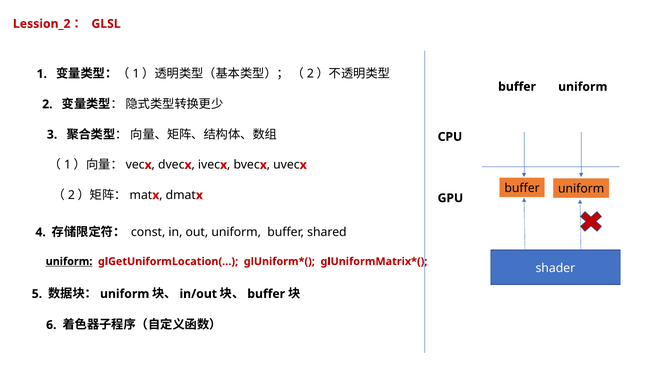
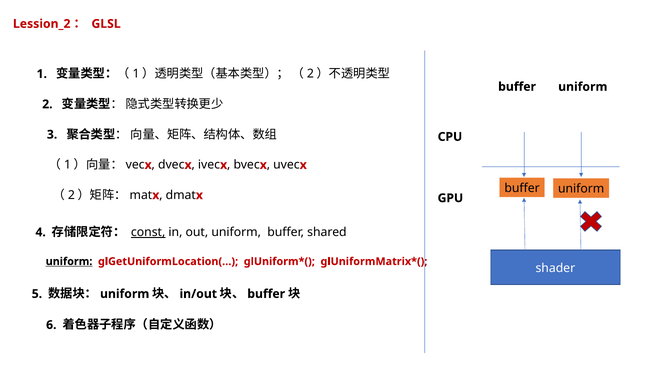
const underline: none -> present
